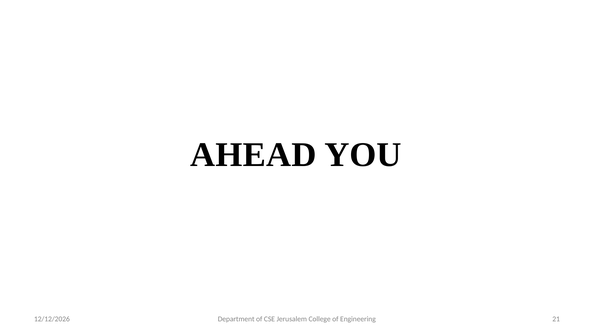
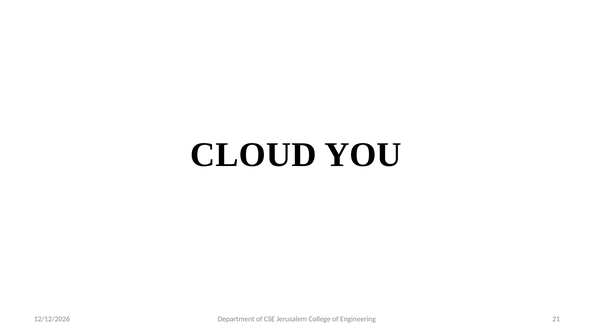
AHEAD: AHEAD -> CLOUD
